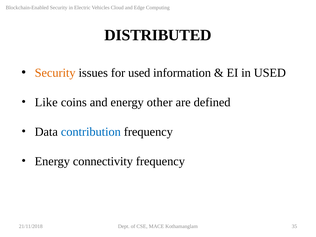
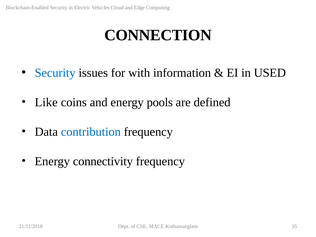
DISTRIBUTED: DISTRIBUTED -> CONNECTION
Security at (55, 73) colour: orange -> blue
for used: used -> with
other: other -> pools
